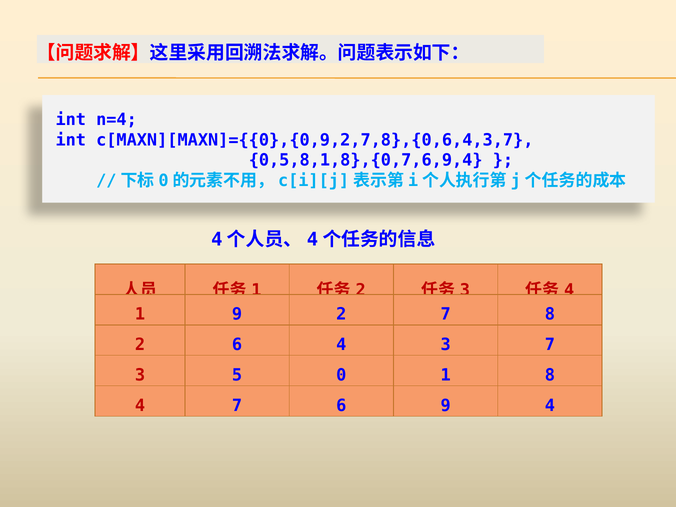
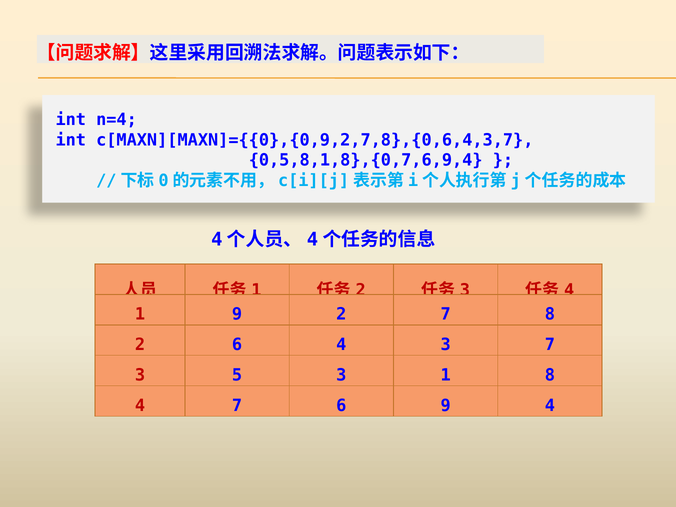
5 0: 0 -> 3
